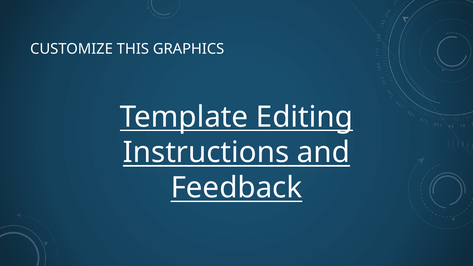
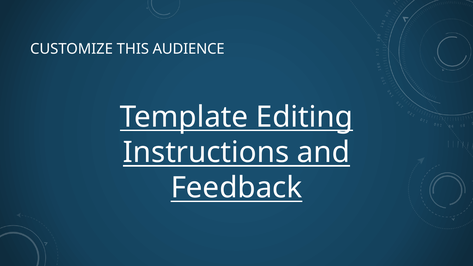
GRAPHICS: GRAPHICS -> AUDIENCE
